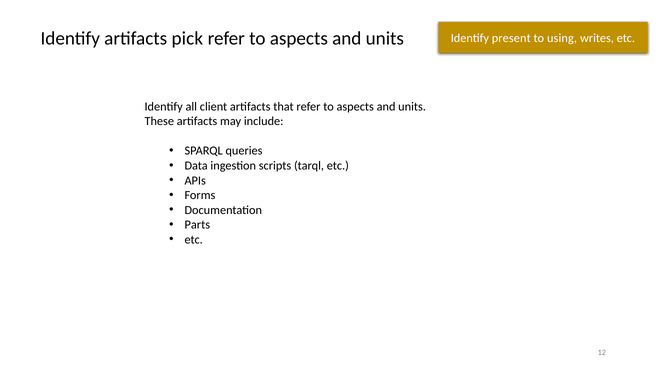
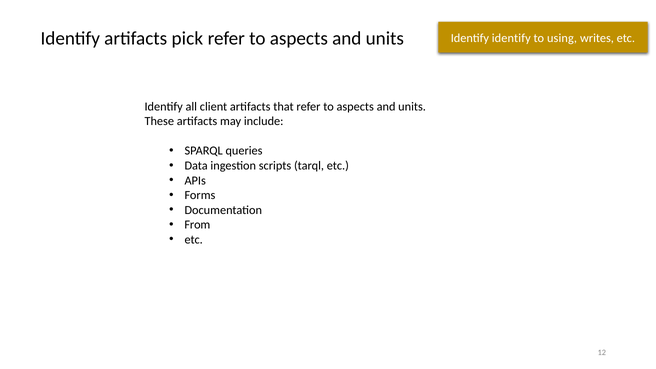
Identify present: present -> identify
Parts: Parts -> From
